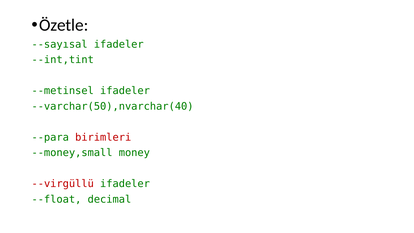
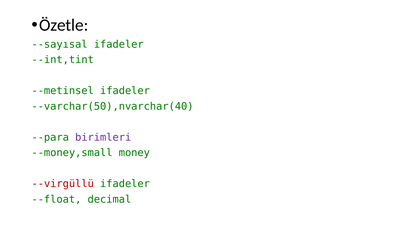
birimleri colour: red -> purple
